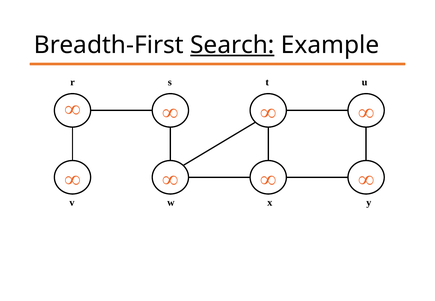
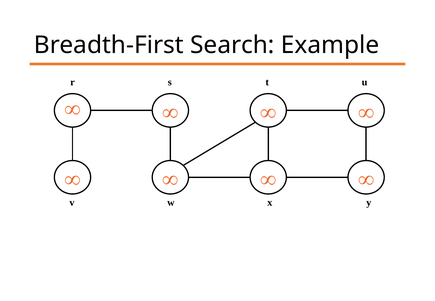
Search underline: present -> none
